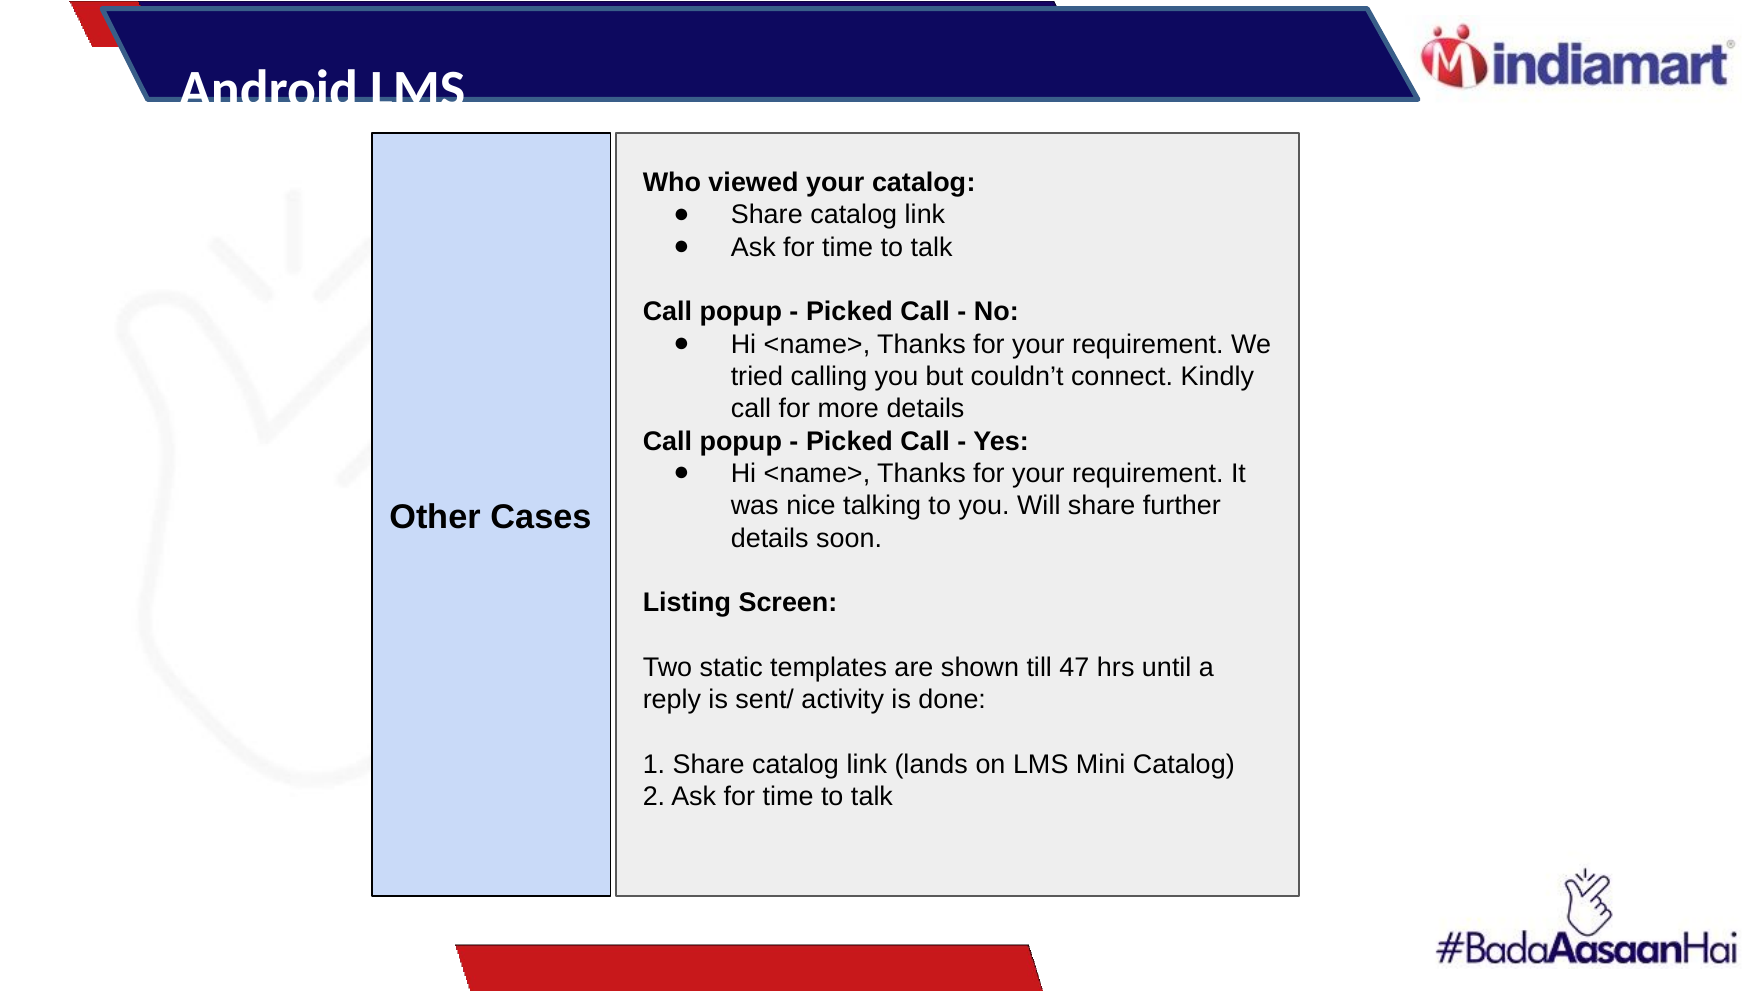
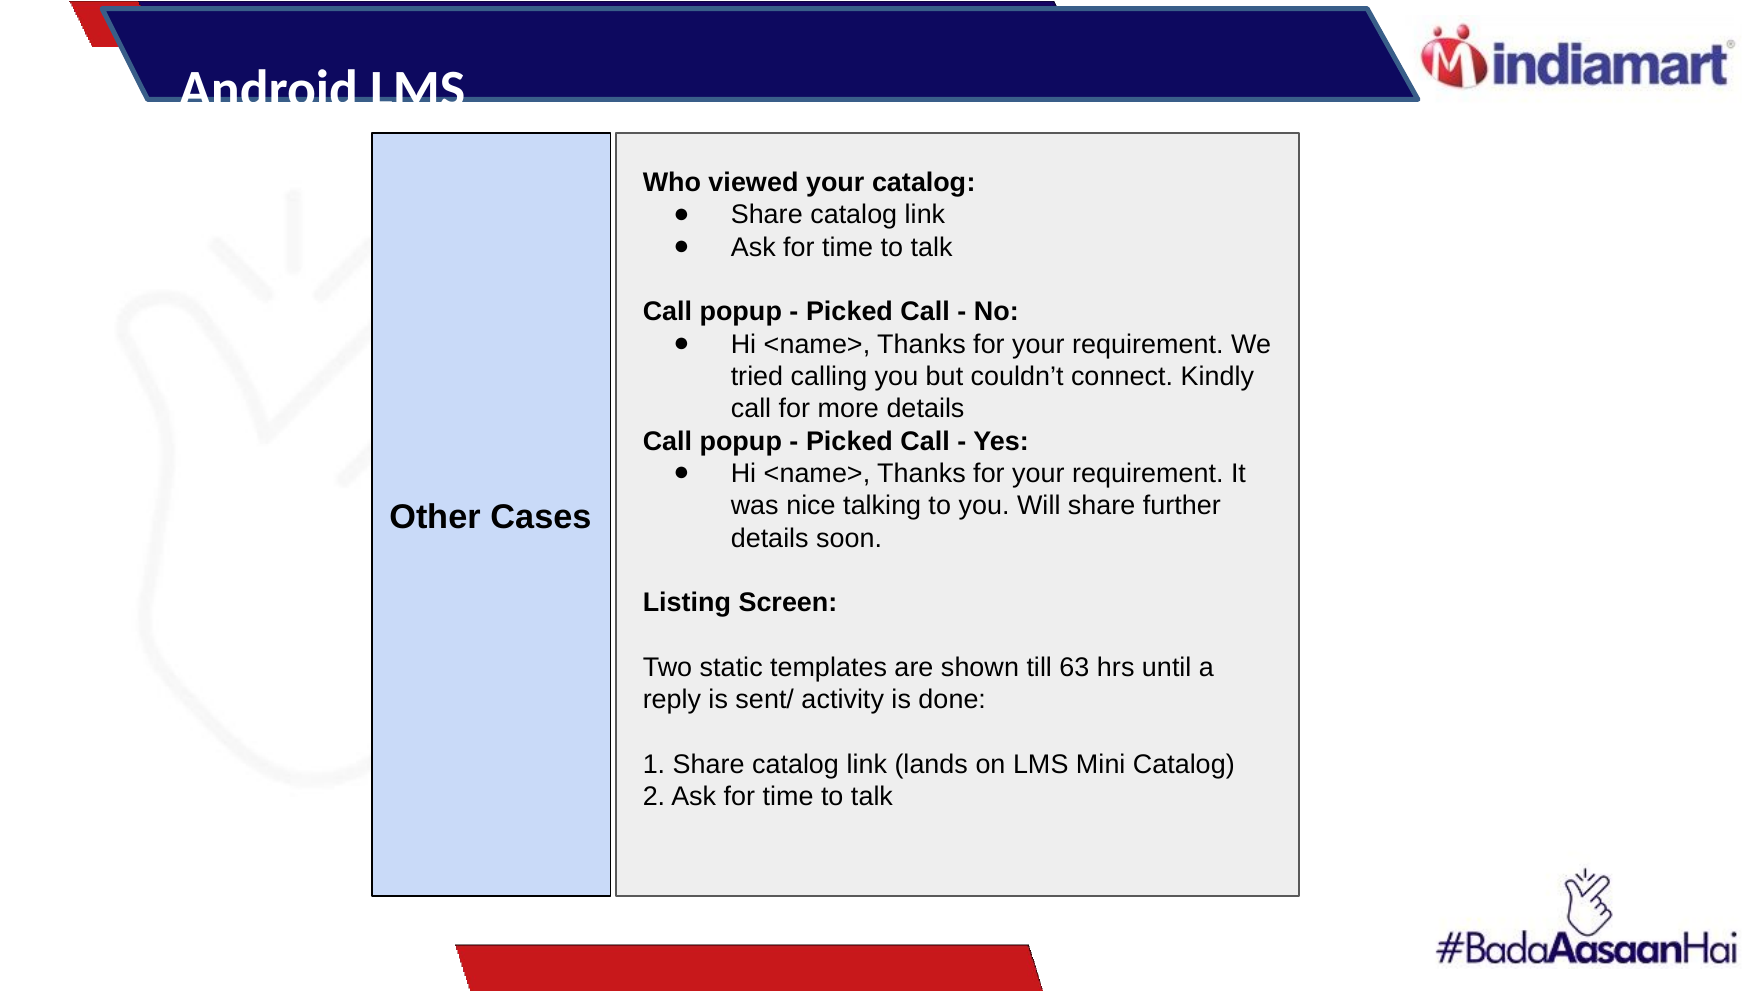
47: 47 -> 63
